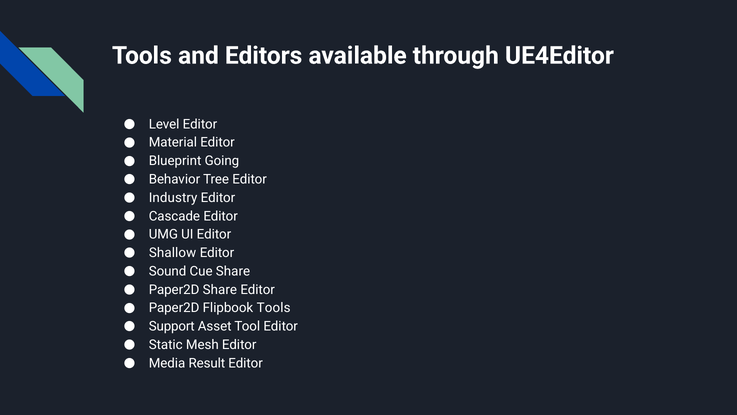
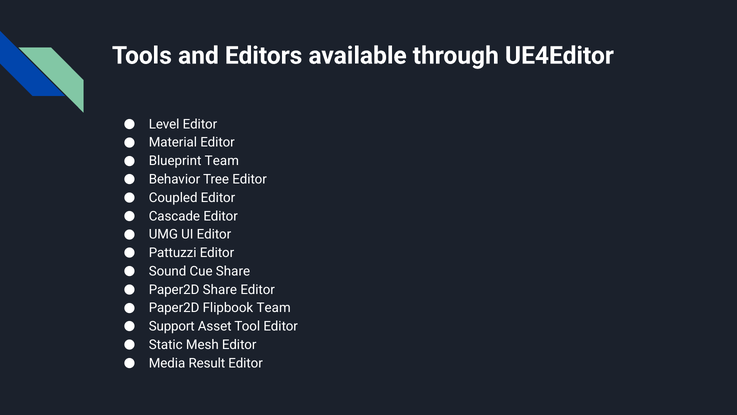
Blueprint Going: Going -> Team
Industry: Industry -> Coupled
Shallow: Shallow -> Pattuzzi
Flipbook Tools: Tools -> Team
